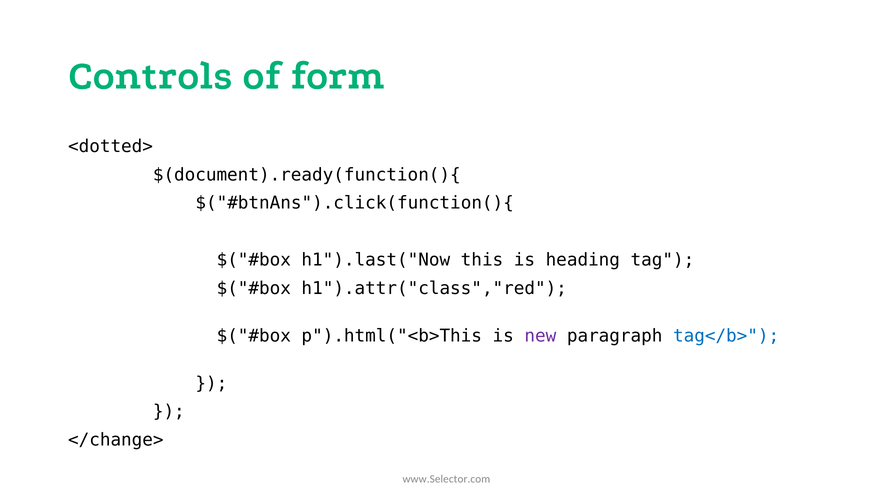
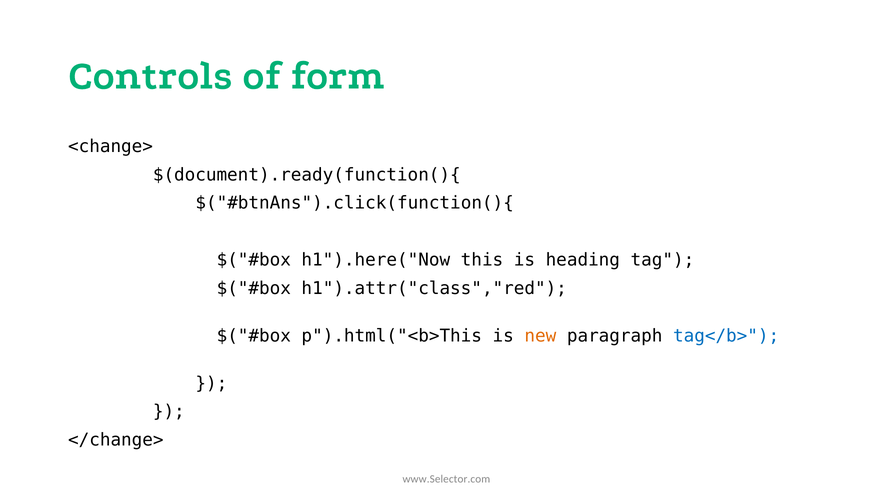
<dotted>: <dotted> -> <change>
h1").last("Now: h1").last("Now -> h1").here("Now
new colour: purple -> orange
